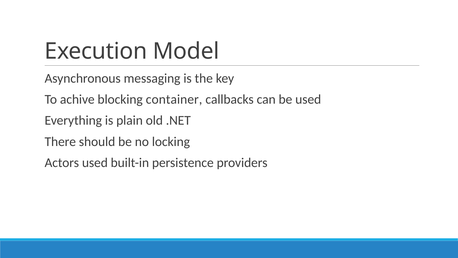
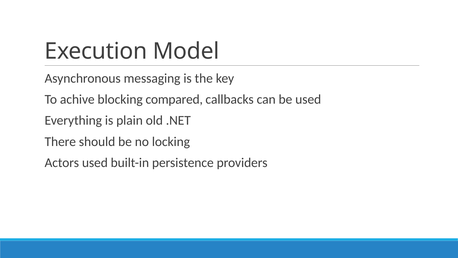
container: container -> compared
